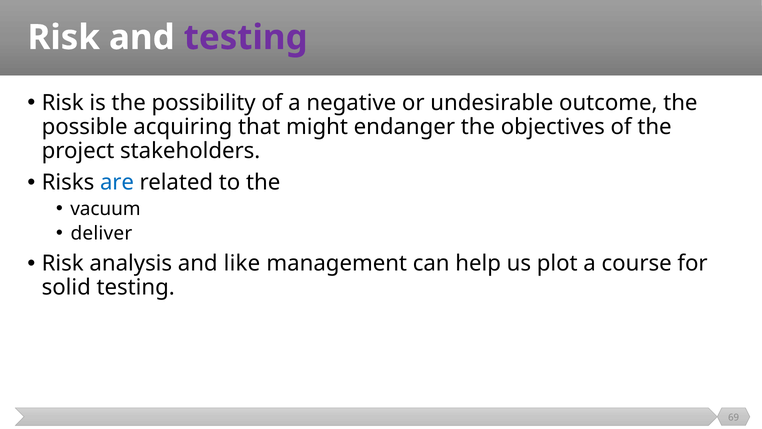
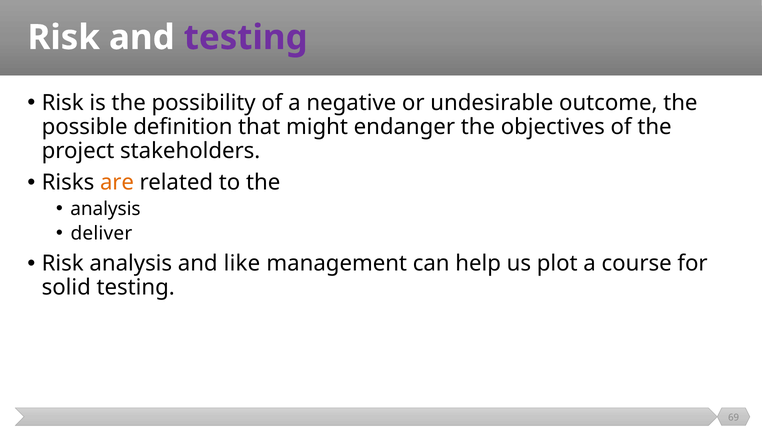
acquiring: acquiring -> definition
are colour: blue -> orange
vacuum at (105, 209): vacuum -> analysis
